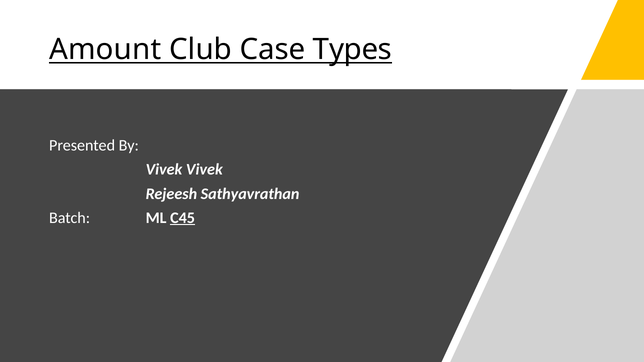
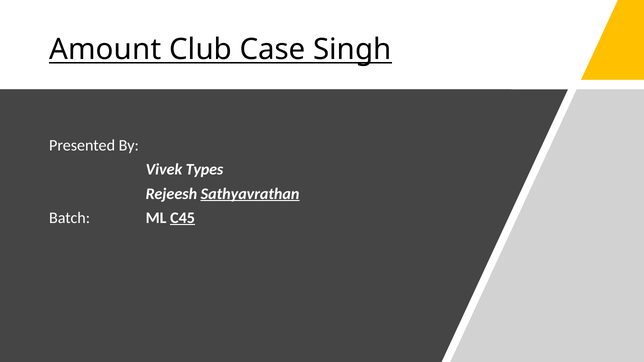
Types: Types -> Singh
Vivek Vivek: Vivek -> Types
Sathyavrathan underline: none -> present
